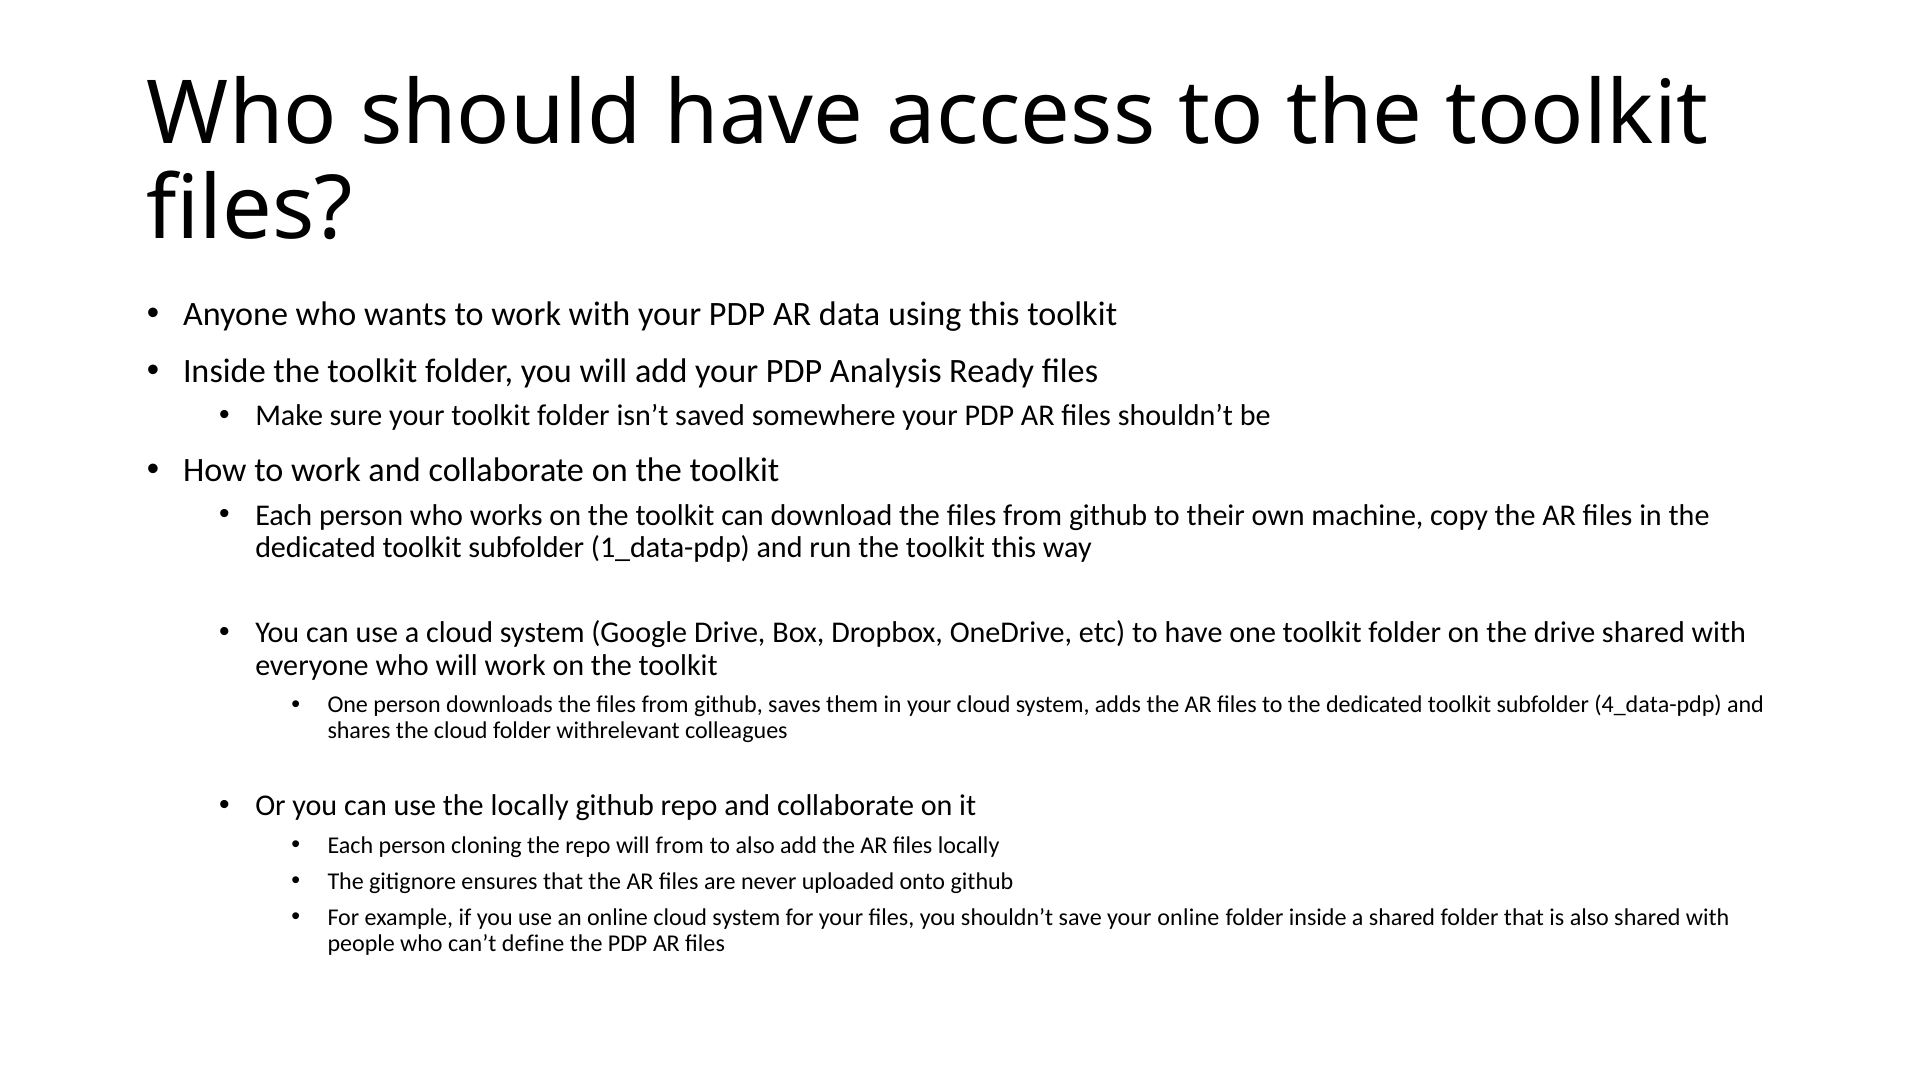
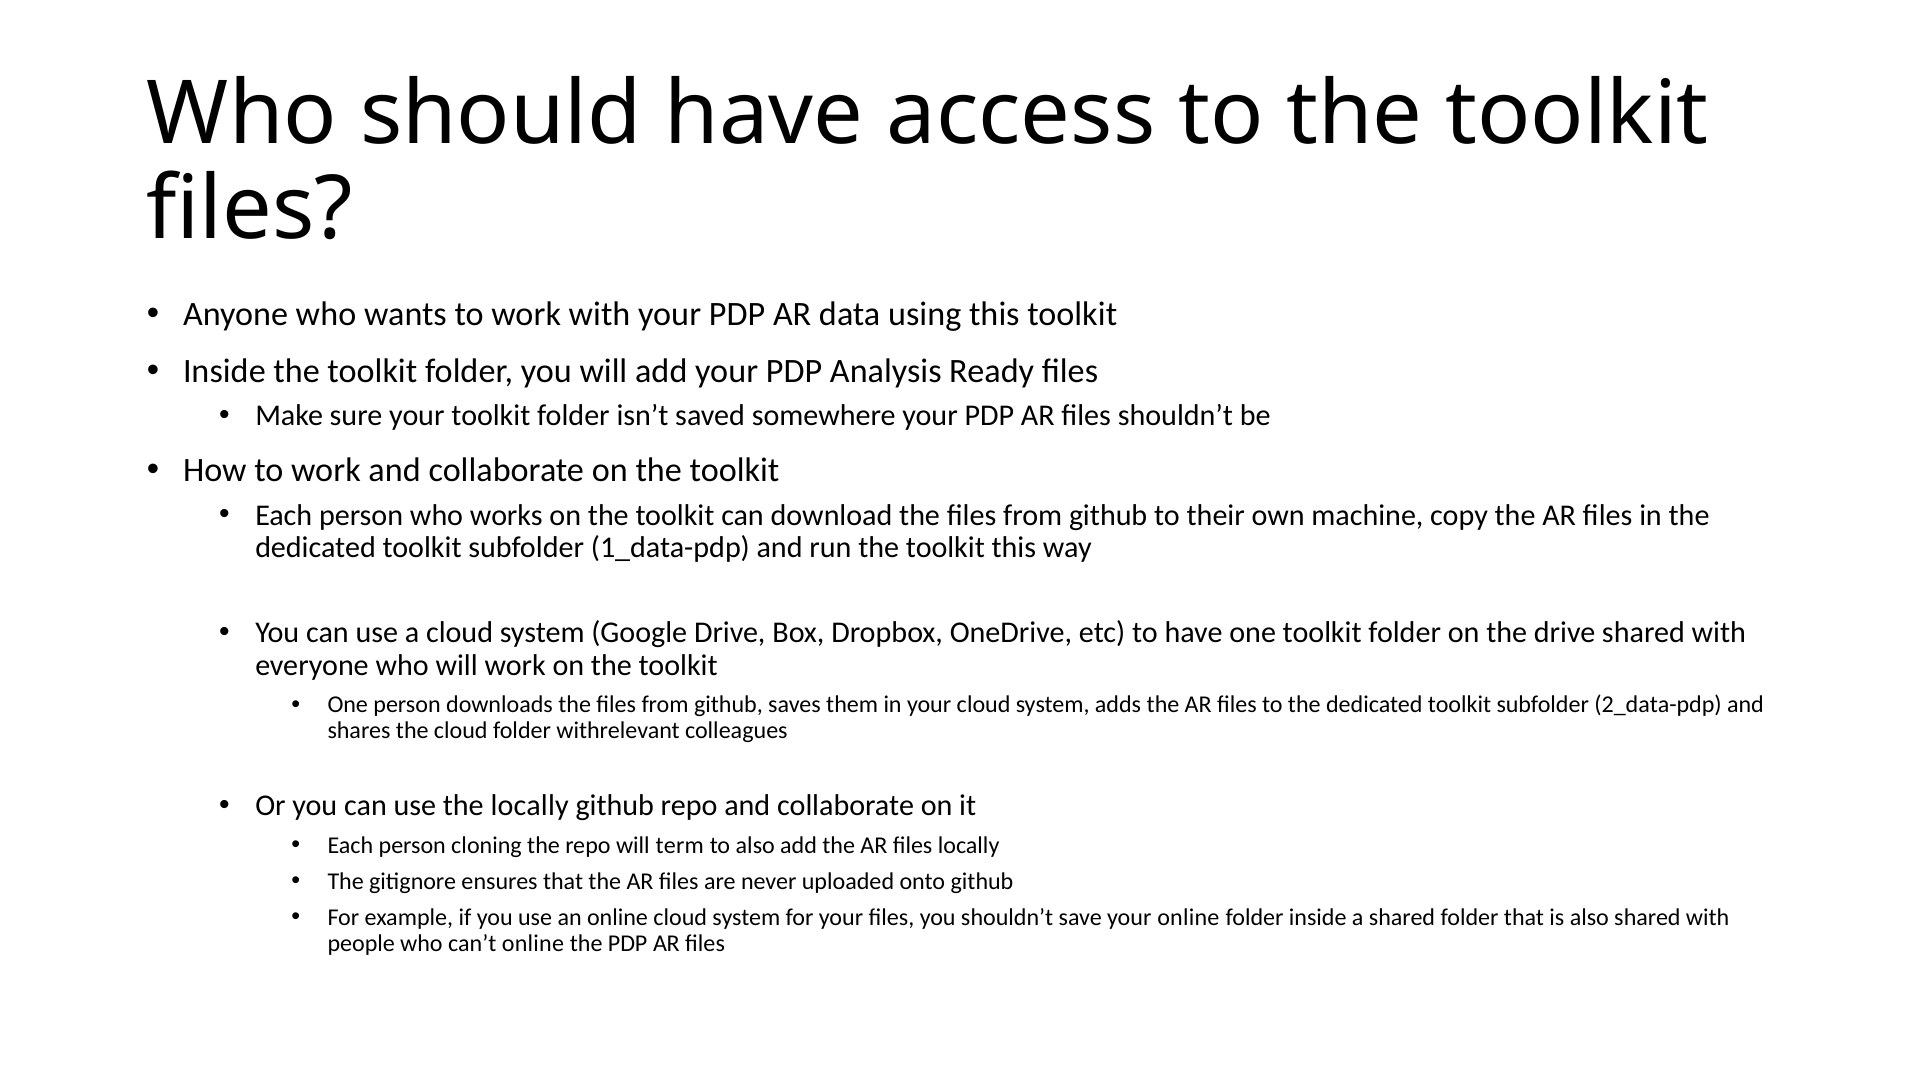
4_data-pdp: 4_data-pdp -> 2_data-pdp
will from: from -> term
can’t define: define -> online
